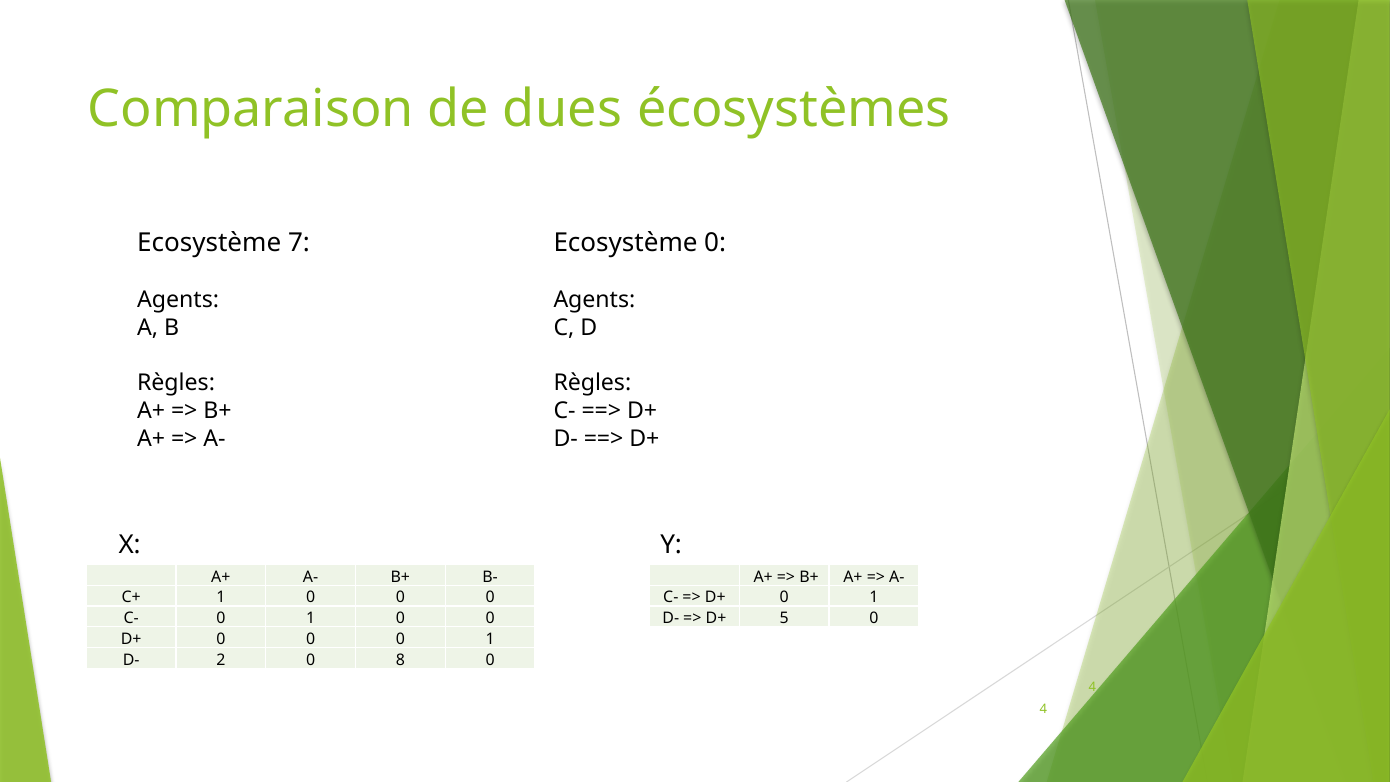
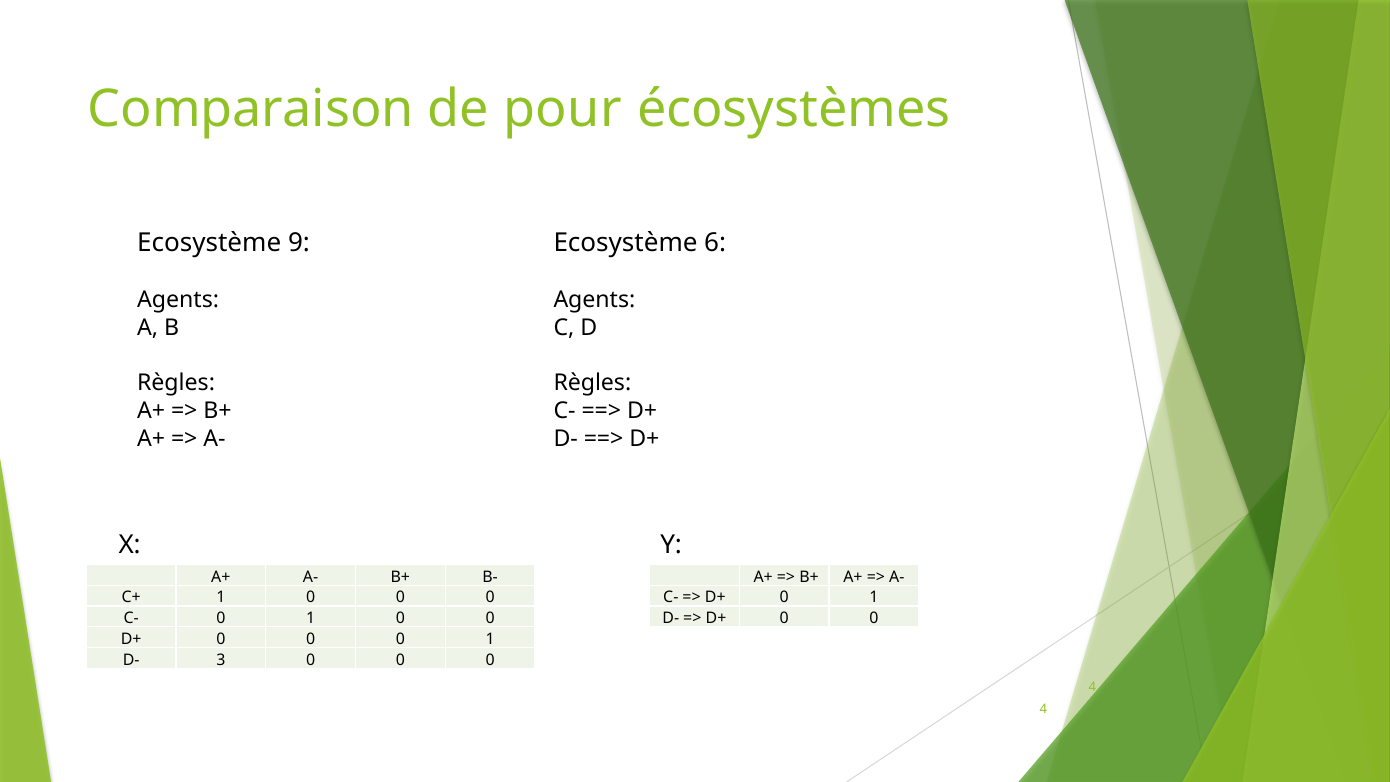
dues: dues -> pour
7: 7 -> 9
Ecosystème 0: 0 -> 6
5 at (784, 618): 5 -> 0
2: 2 -> 3
8 at (400, 660): 8 -> 0
